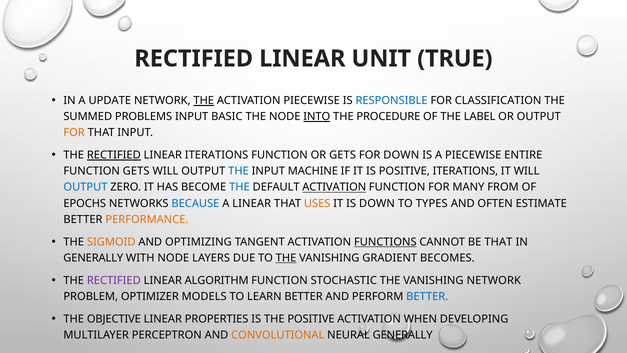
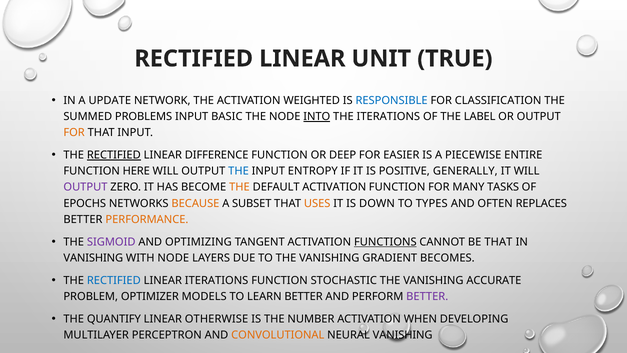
THE at (204, 101) underline: present -> none
ACTIVATION PIECEWISE: PIECEWISE -> WEIGHTED
THE PROCEDURE: PROCEDURE -> ITERATIONS
LINEAR ITERATIONS: ITERATIONS -> DIFFERENCE
OR GETS: GETS -> DEEP
FOR DOWN: DOWN -> EASIER
FUNCTION GETS: GETS -> HERE
MACHINE: MACHINE -> ENTROPY
POSITIVE ITERATIONS: ITERATIONS -> GENERALLY
OUTPUT at (85, 187) colour: blue -> purple
THE at (239, 187) colour: blue -> orange
ACTIVATION at (334, 187) underline: present -> none
FROM: FROM -> TASKS
BECAUSE colour: blue -> orange
A LINEAR: LINEAR -> SUBSET
ESTIMATE: ESTIMATE -> REPLACES
SIGMOID colour: orange -> purple
GENERALLY at (93, 258): GENERALLY -> VANISHING
THE at (286, 258) underline: present -> none
RECTIFIED at (114, 280) colour: purple -> blue
LINEAR ALGORITHM: ALGORITHM -> ITERATIONS
VANISHING NETWORK: NETWORK -> ACCURATE
BETTER at (427, 296) colour: blue -> purple
OBJECTIVE: OBJECTIVE -> QUANTIFY
PROPERTIES: PROPERTIES -> OTHERWISE
THE POSITIVE: POSITIVE -> NUMBER
NEURAL GENERALLY: GENERALLY -> VANISHING
